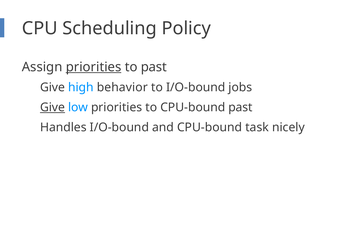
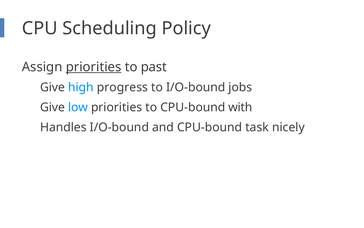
behavior: behavior -> progress
Give at (53, 107) underline: present -> none
CPU-bound past: past -> with
